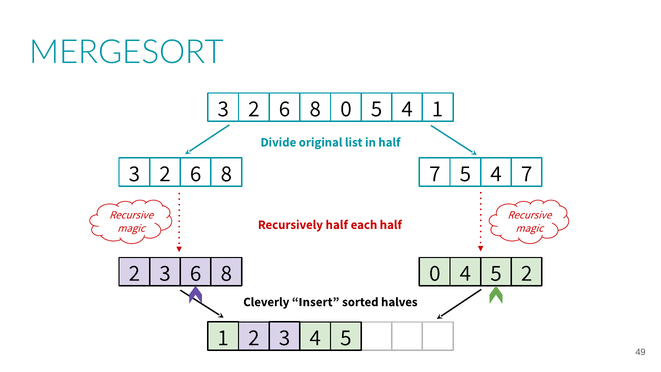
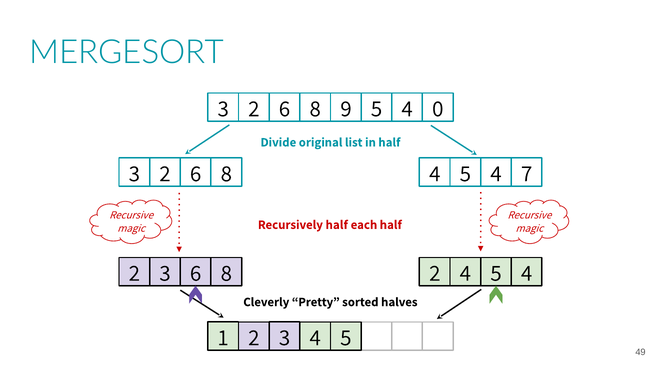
2 6 8 0: 0 -> 9
4 1: 1 -> 0
8 7: 7 -> 4
3 6 8 0: 0 -> 2
2 at (527, 273): 2 -> 4
Insert: Insert -> Pretty
